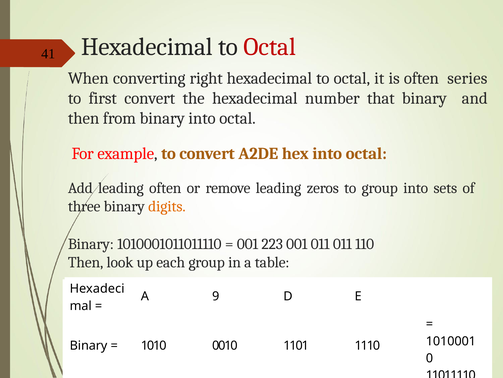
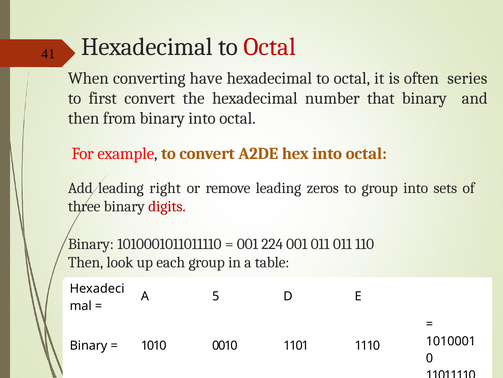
right: right -> have
leading often: often -> right
digits colour: orange -> red
223: 223 -> 224
9: 9 -> 5
